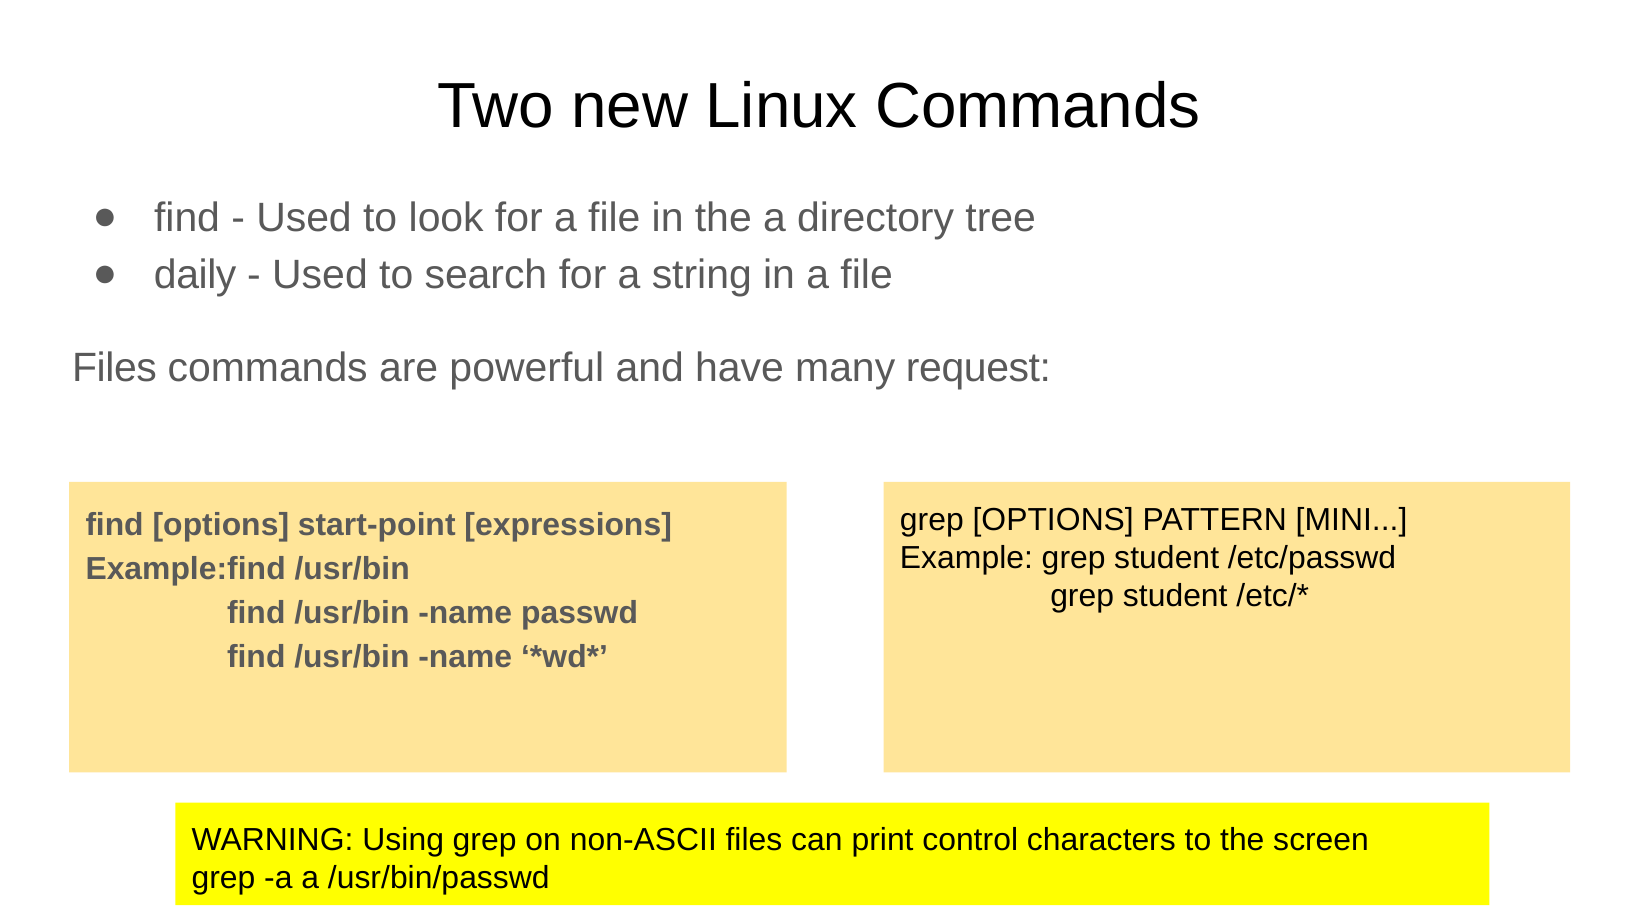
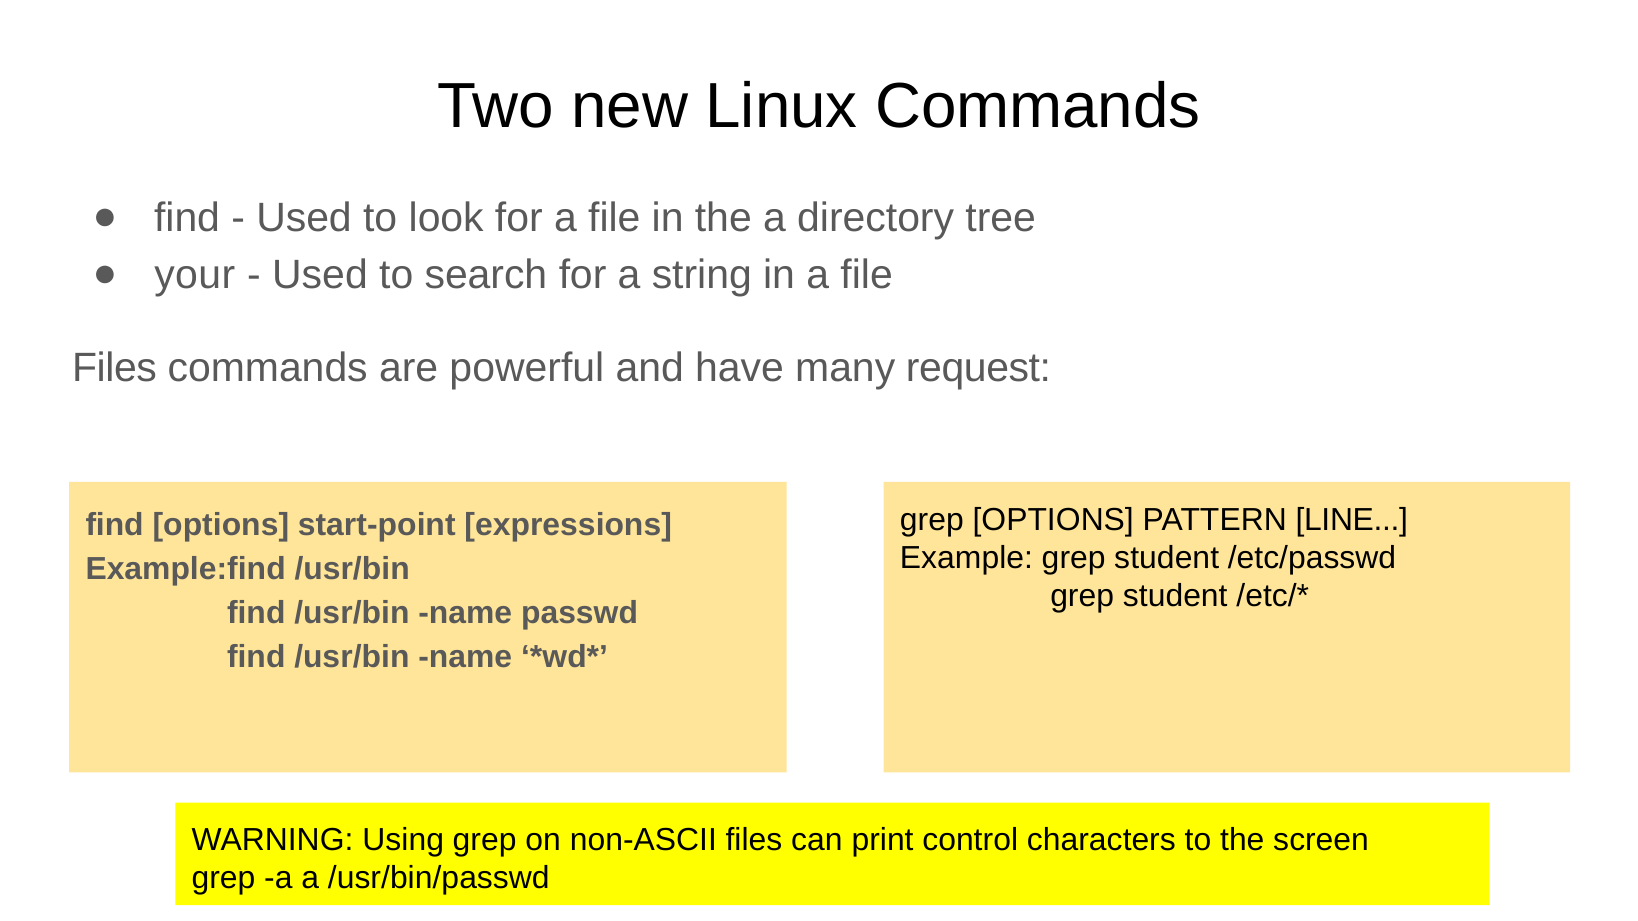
daily: daily -> your
MINI: MINI -> LINE
